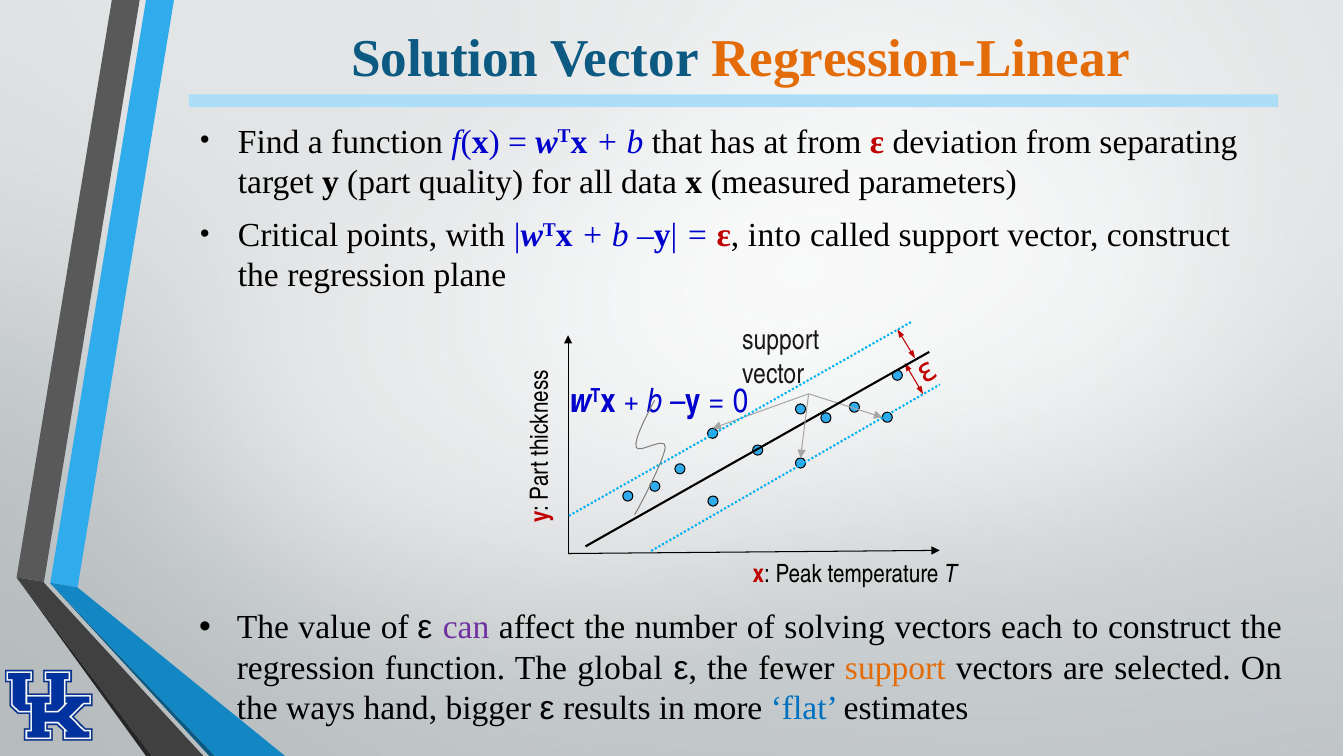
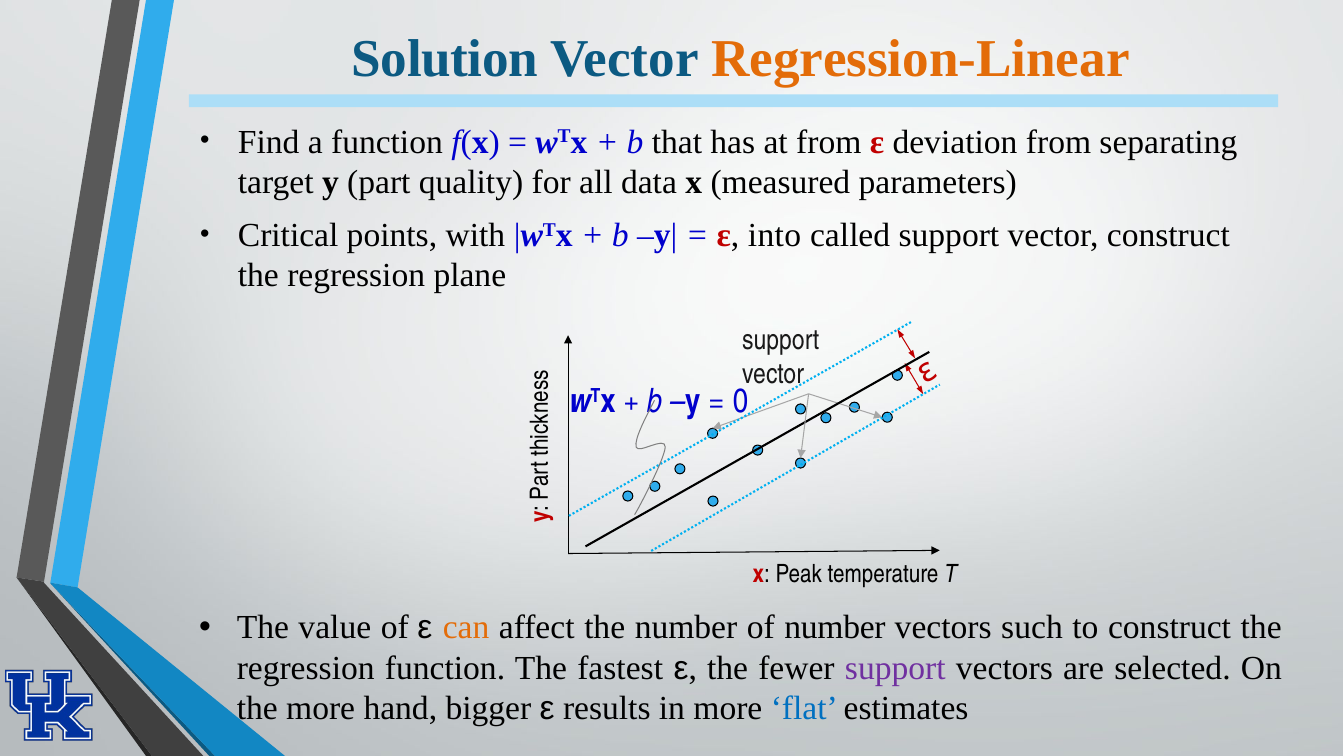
can colour: purple -> orange
of solving: solving -> number
each: each -> such
global: global -> fastest
support at (895, 668) colour: orange -> purple
the ways: ways -> more
